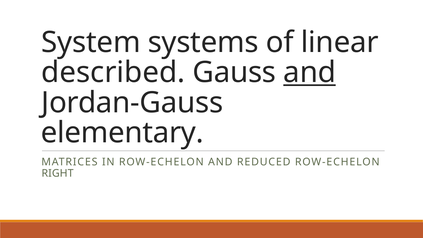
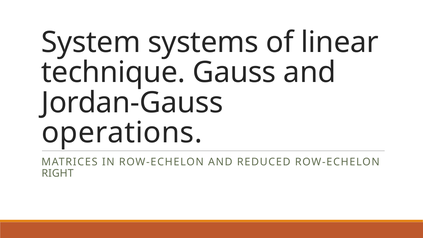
described: described -> technique
and at (310, 72) underline: present -> none
elementary: elementary -> operations
